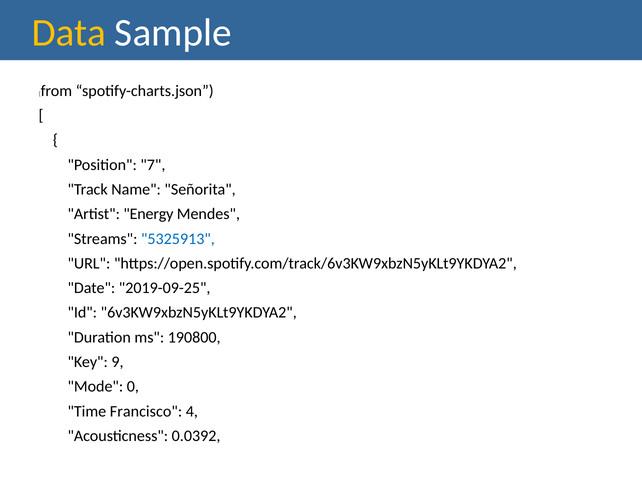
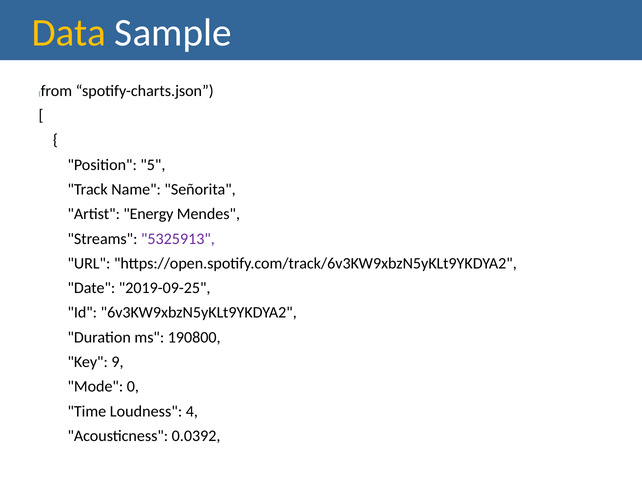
7: 7 -> 5
5325913 colour: blue -> purple
Francisco: Francisco -> Loudness
